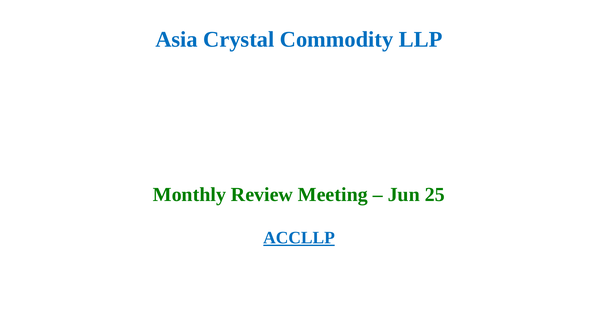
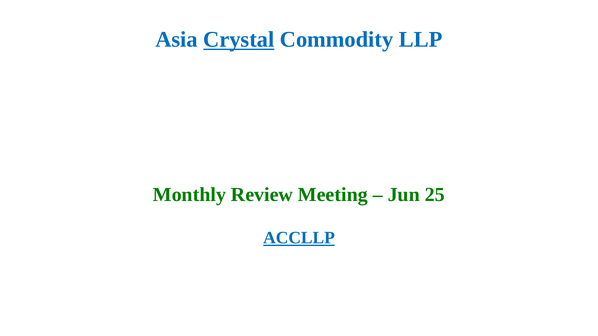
Crystal underline: none -> present
